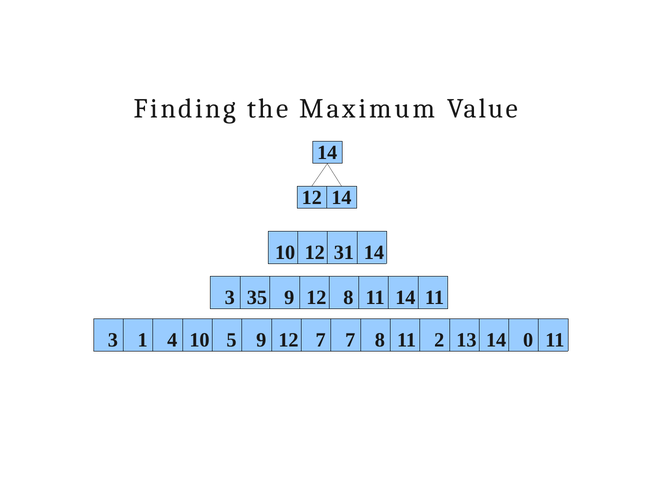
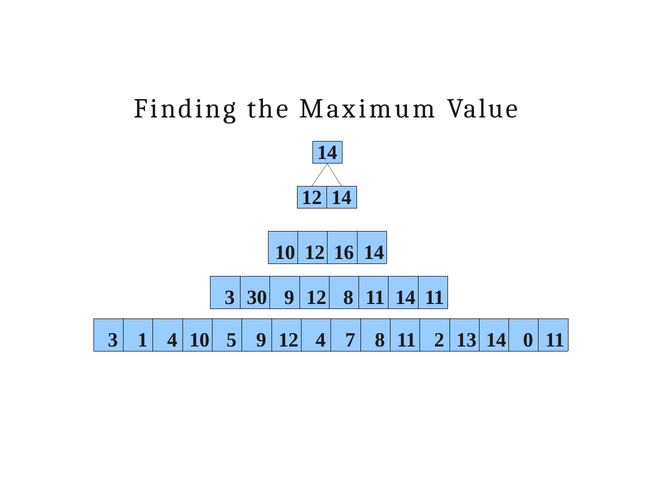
31: 31 -> 16
35: 35 -> 30
12 7: 7 -> 4
